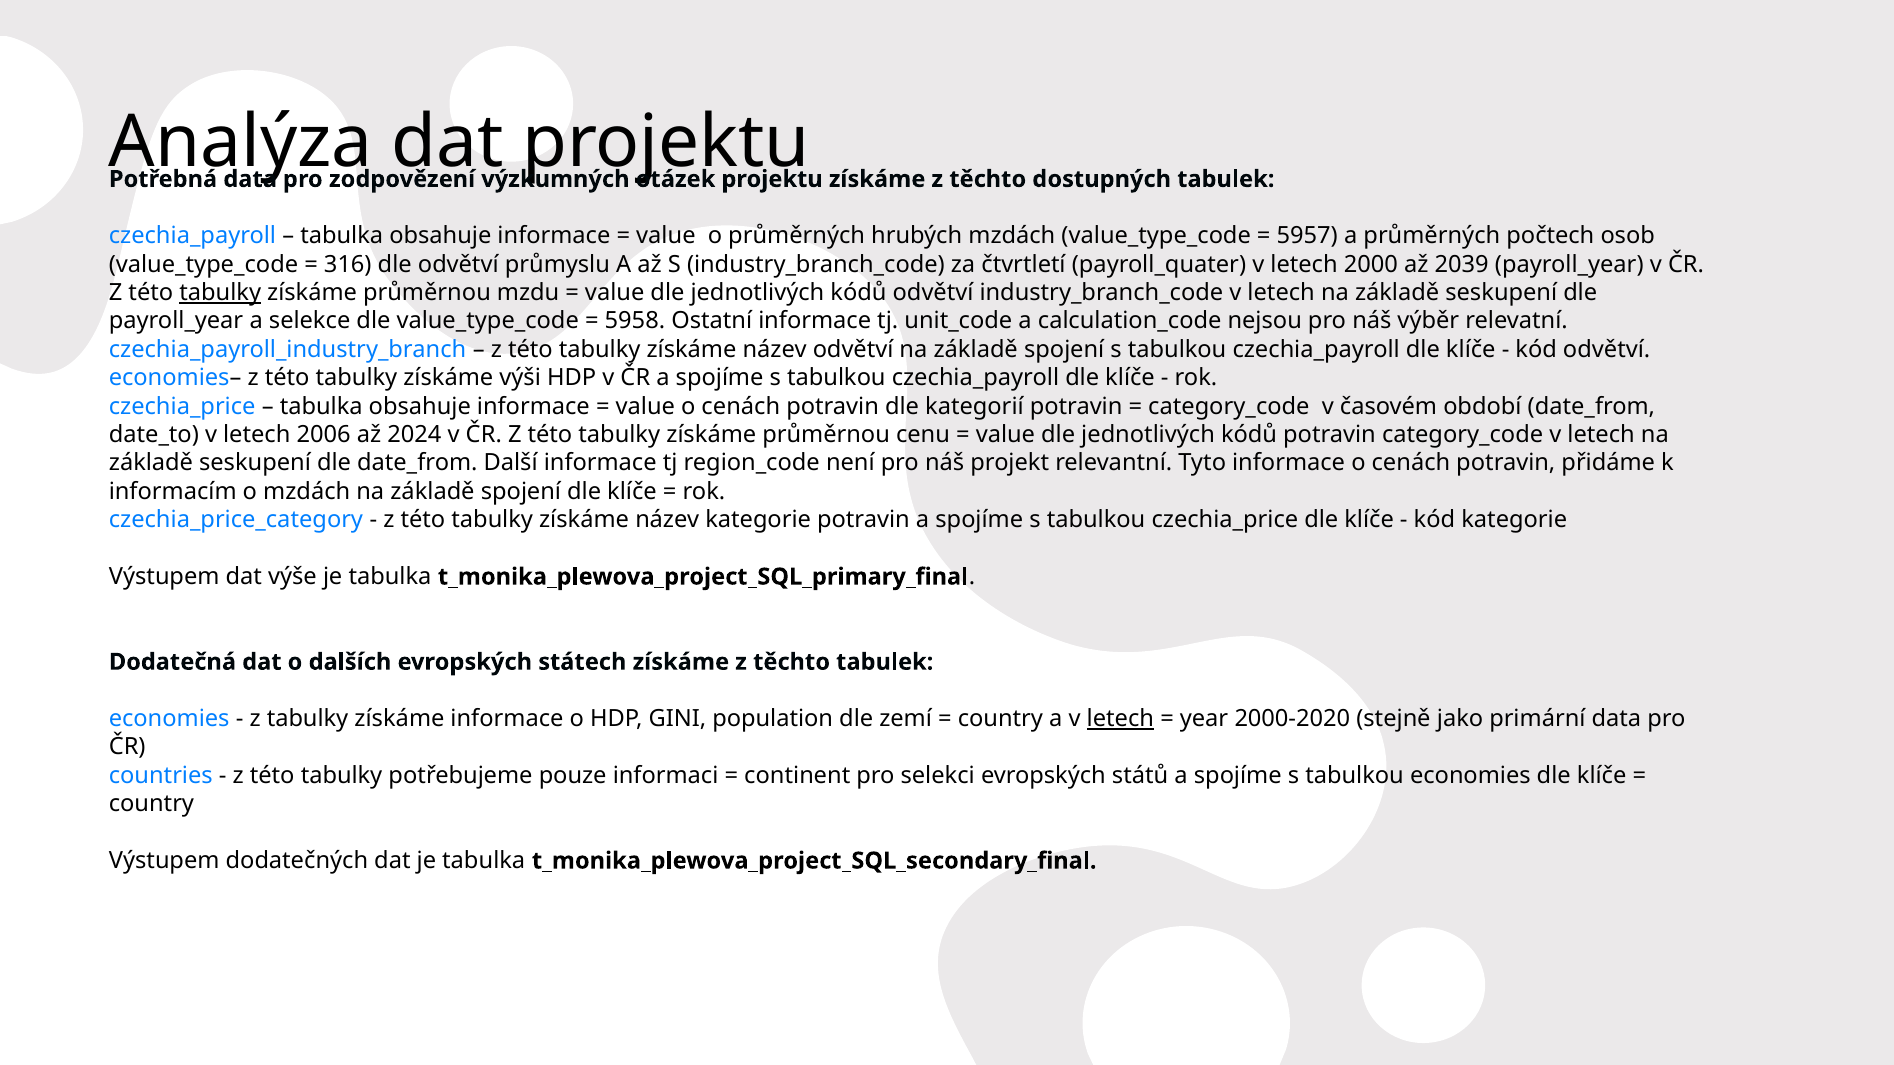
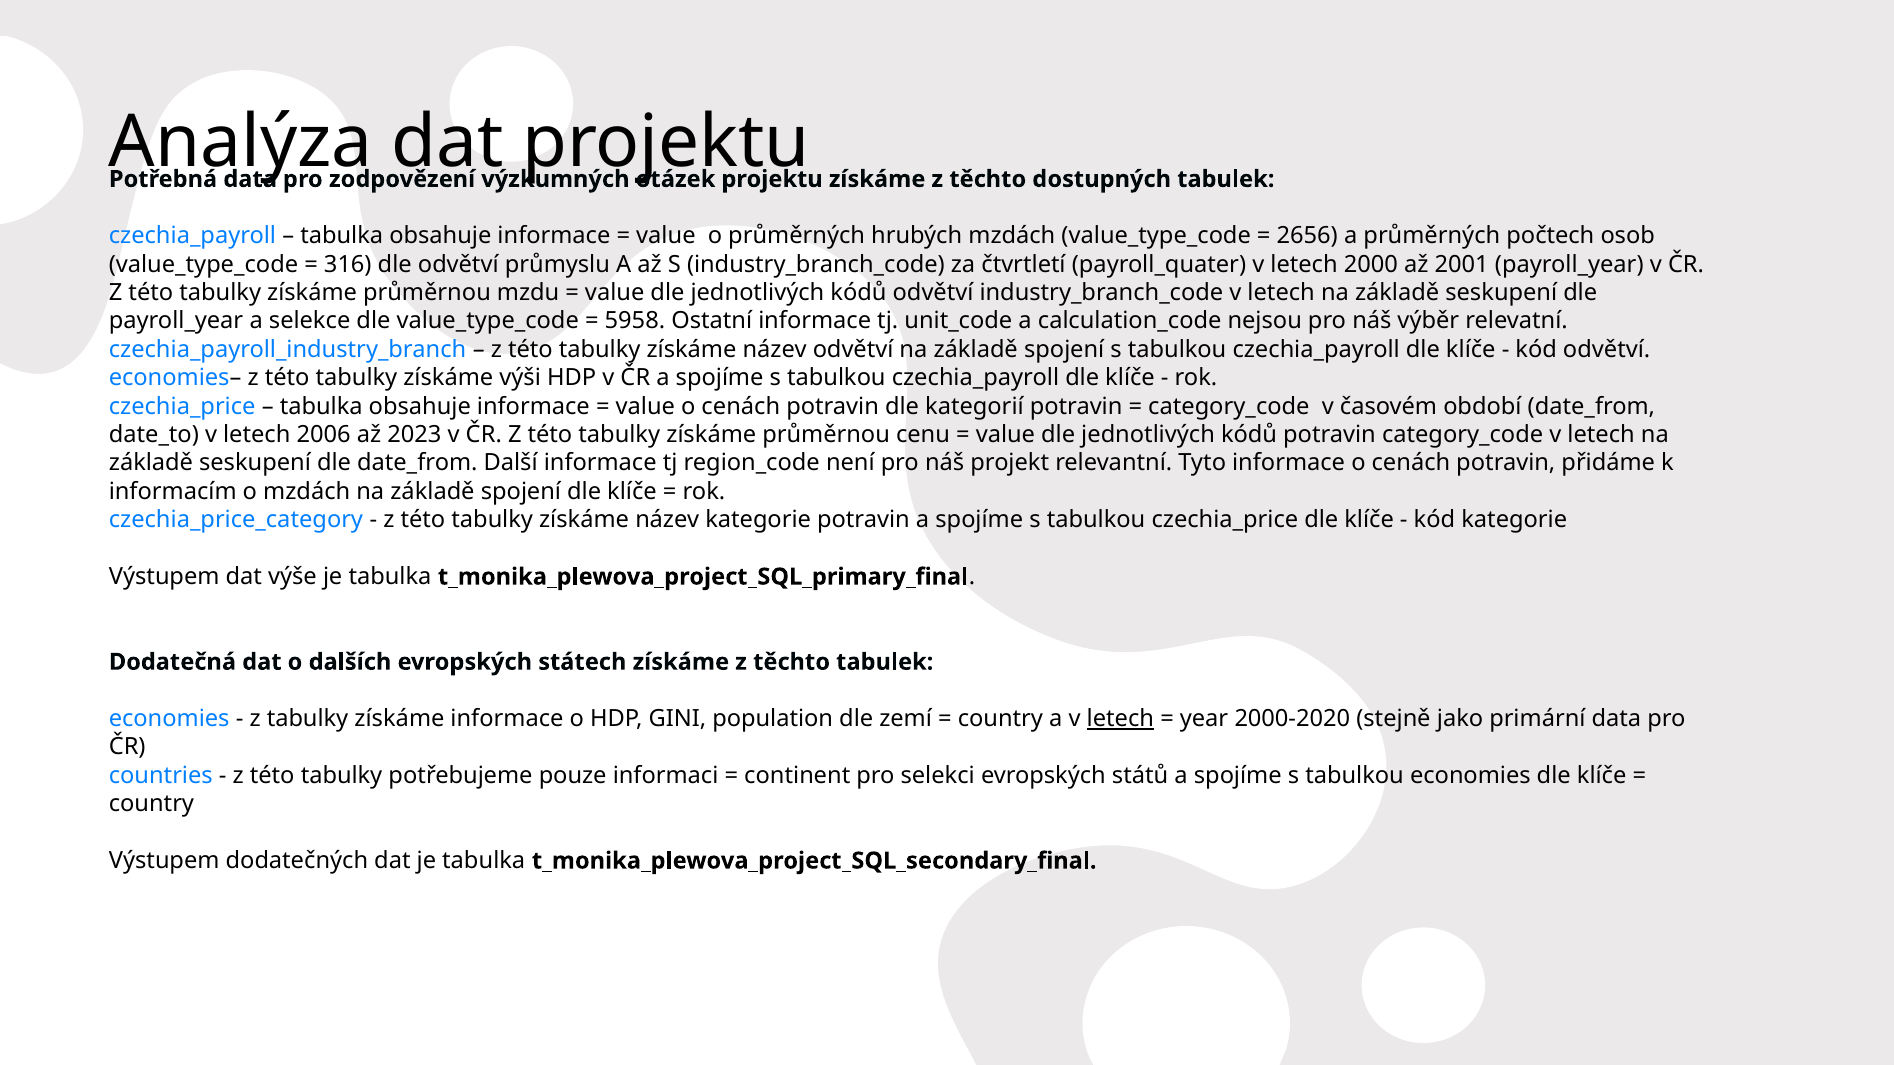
5957: 5957 -> 2656
2039: 2039 -> 2001
tabulky at (220, 293) underline: present -> none
2024: 2024 -> 2023
